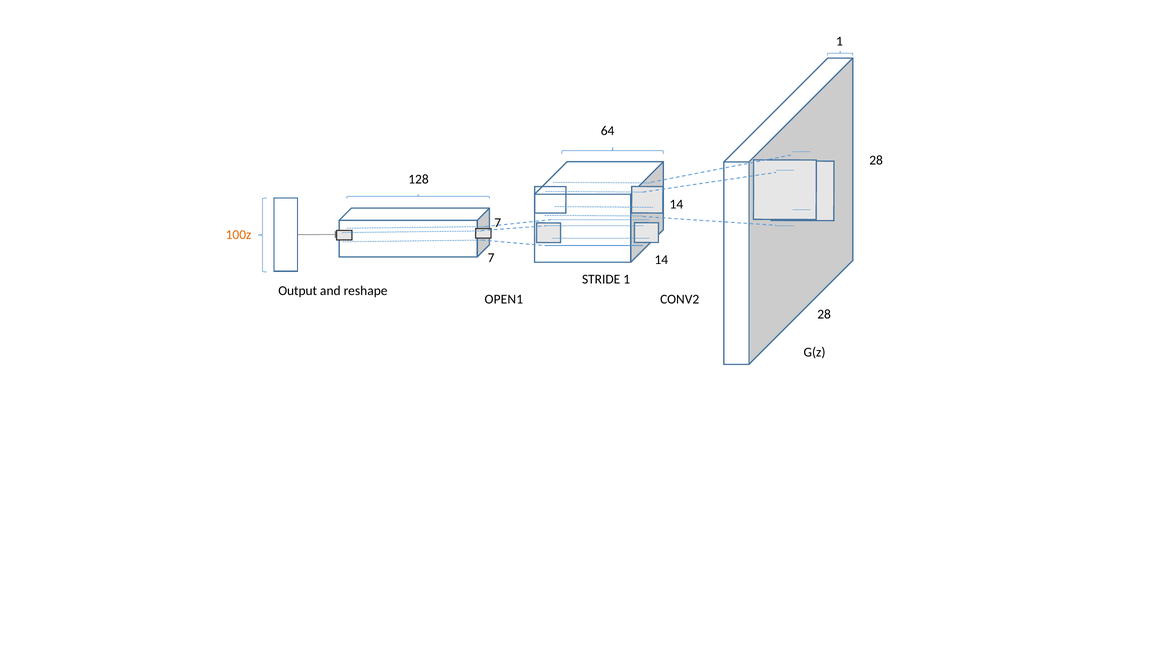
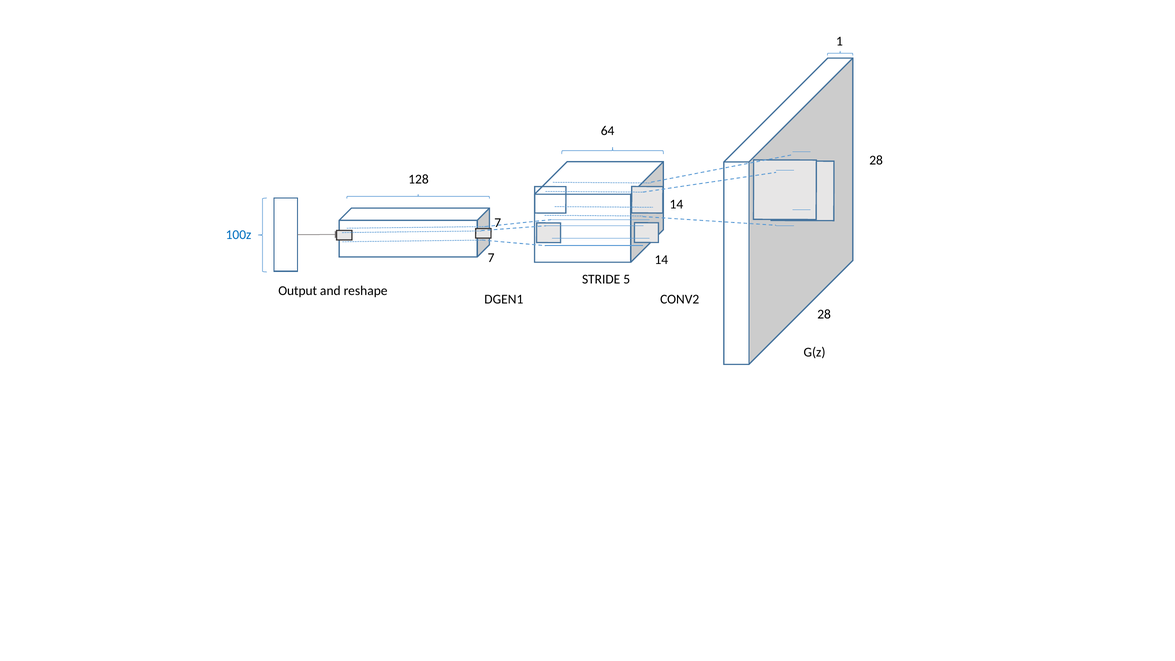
100z colour: orange -> blue
STRIDE 1: 1 -> 5
OPEN1: OPEN1 -> DGEN1
